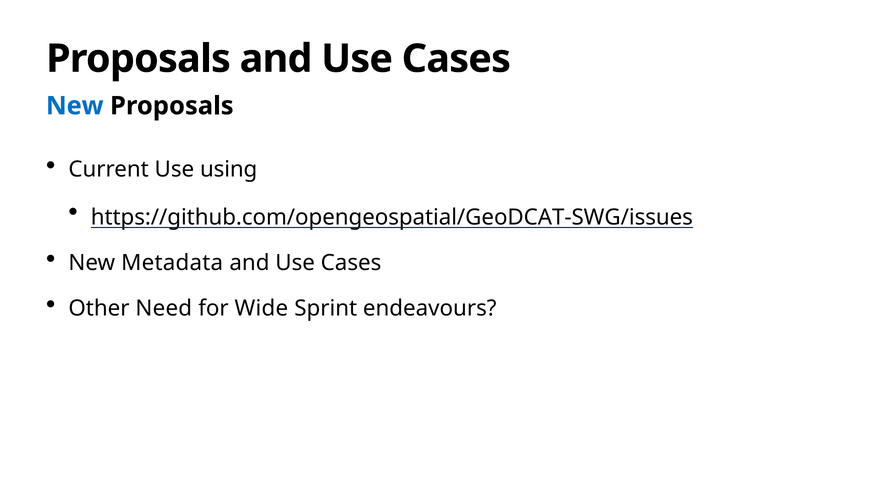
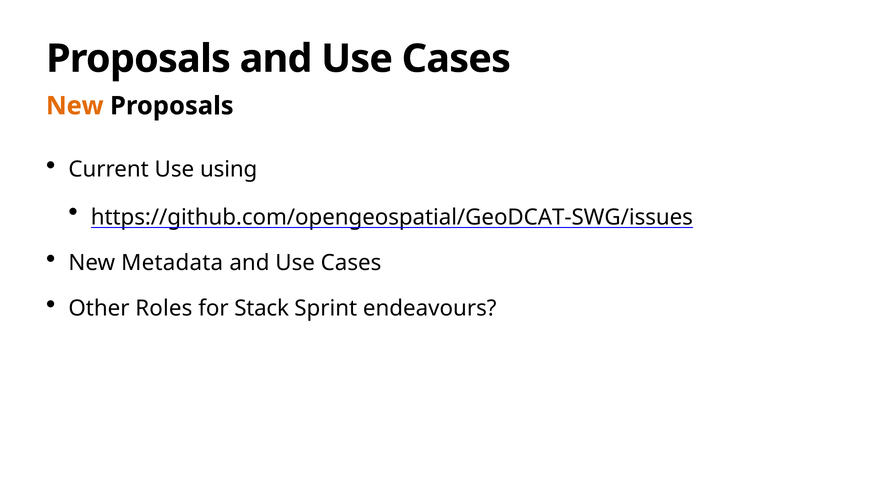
New at (75, 106) colour: blue -> orange
Need: Need -> Roles
Wide: Wide -> Stack
